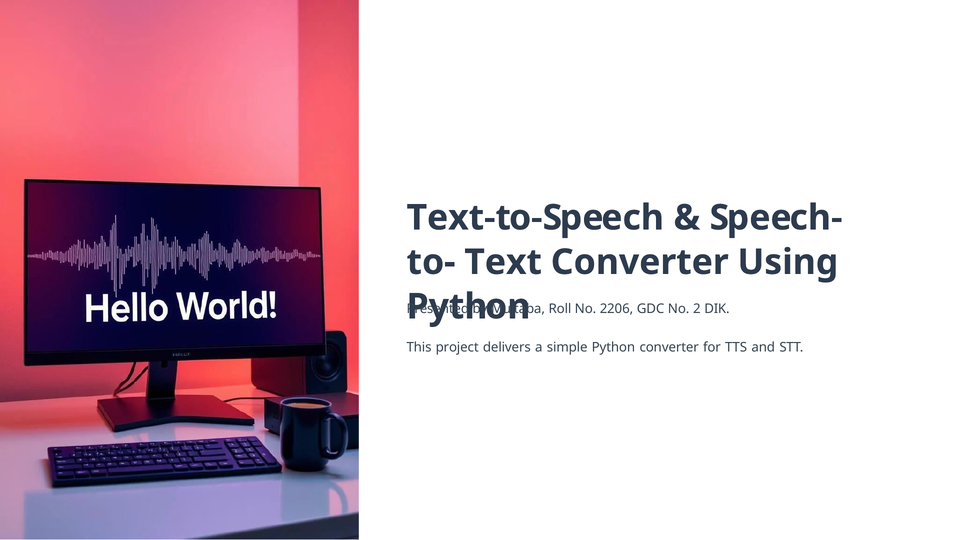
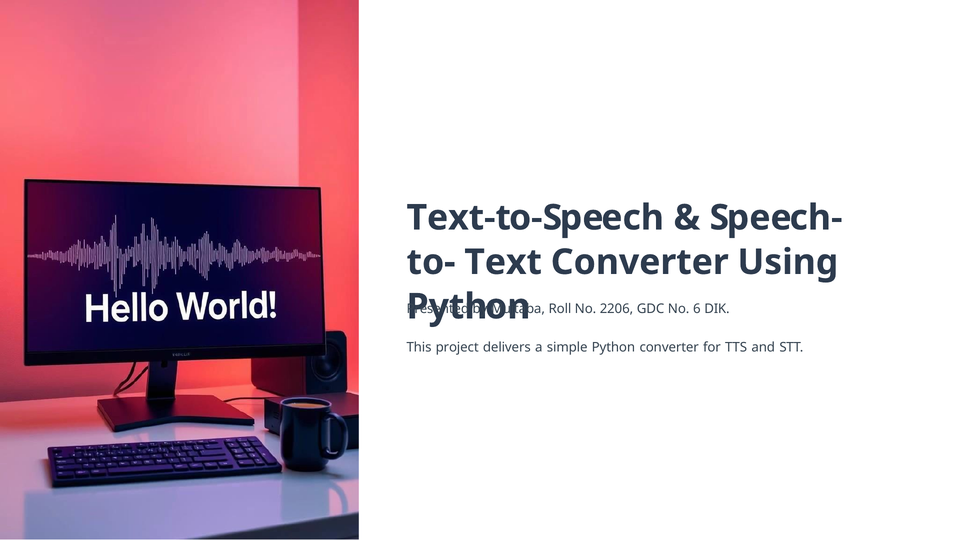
2: 2 -> 6
